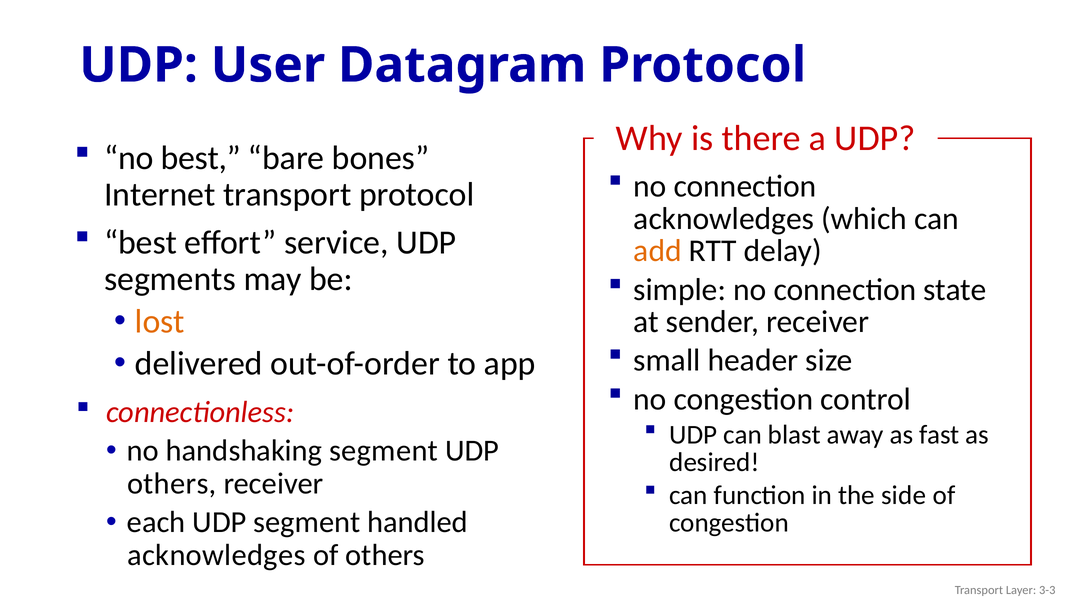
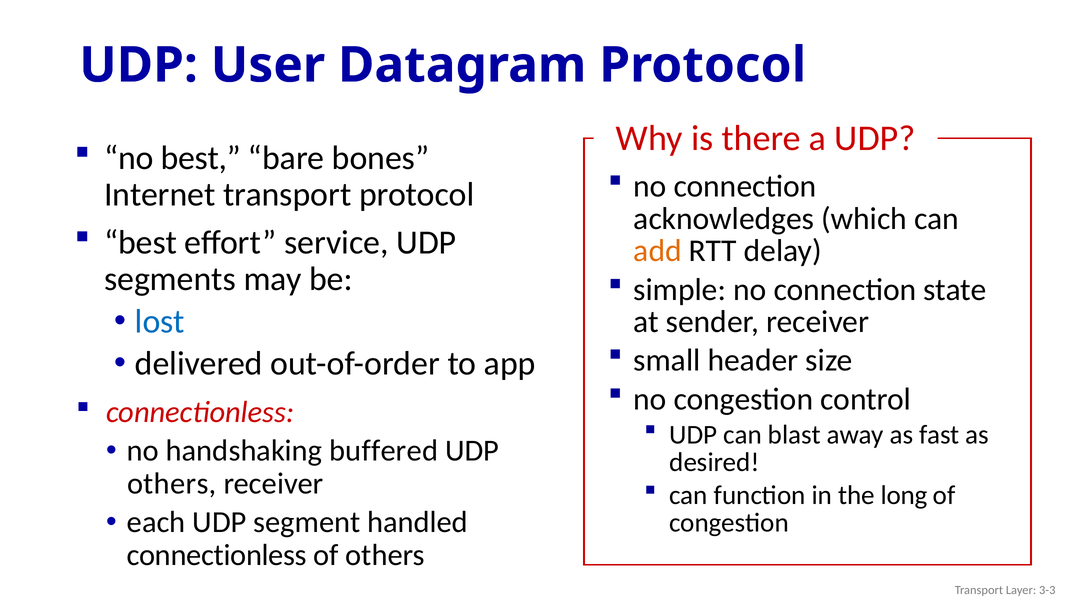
lost colour: orange -> blue
handshaking segment: segment -> buffered
side: side -> long
acknowledges at (216, 555): acknowledges -> connectionless
